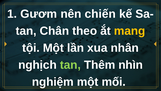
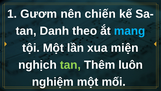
Chân: Chân -> Danh
mang colour: yellow -> light blue
nhân: nhân -> miện
nhìn: nhìn -> luôn
